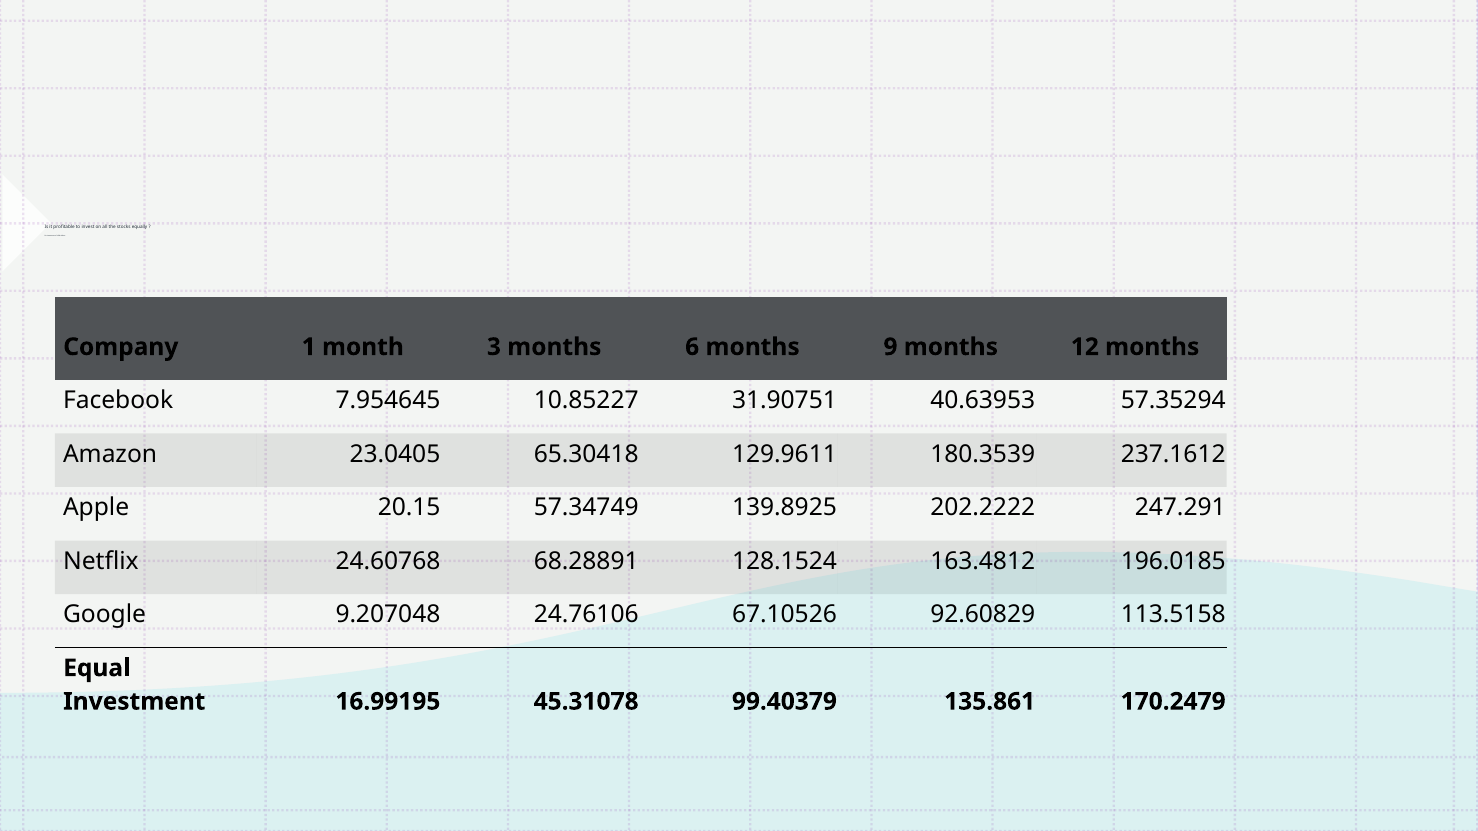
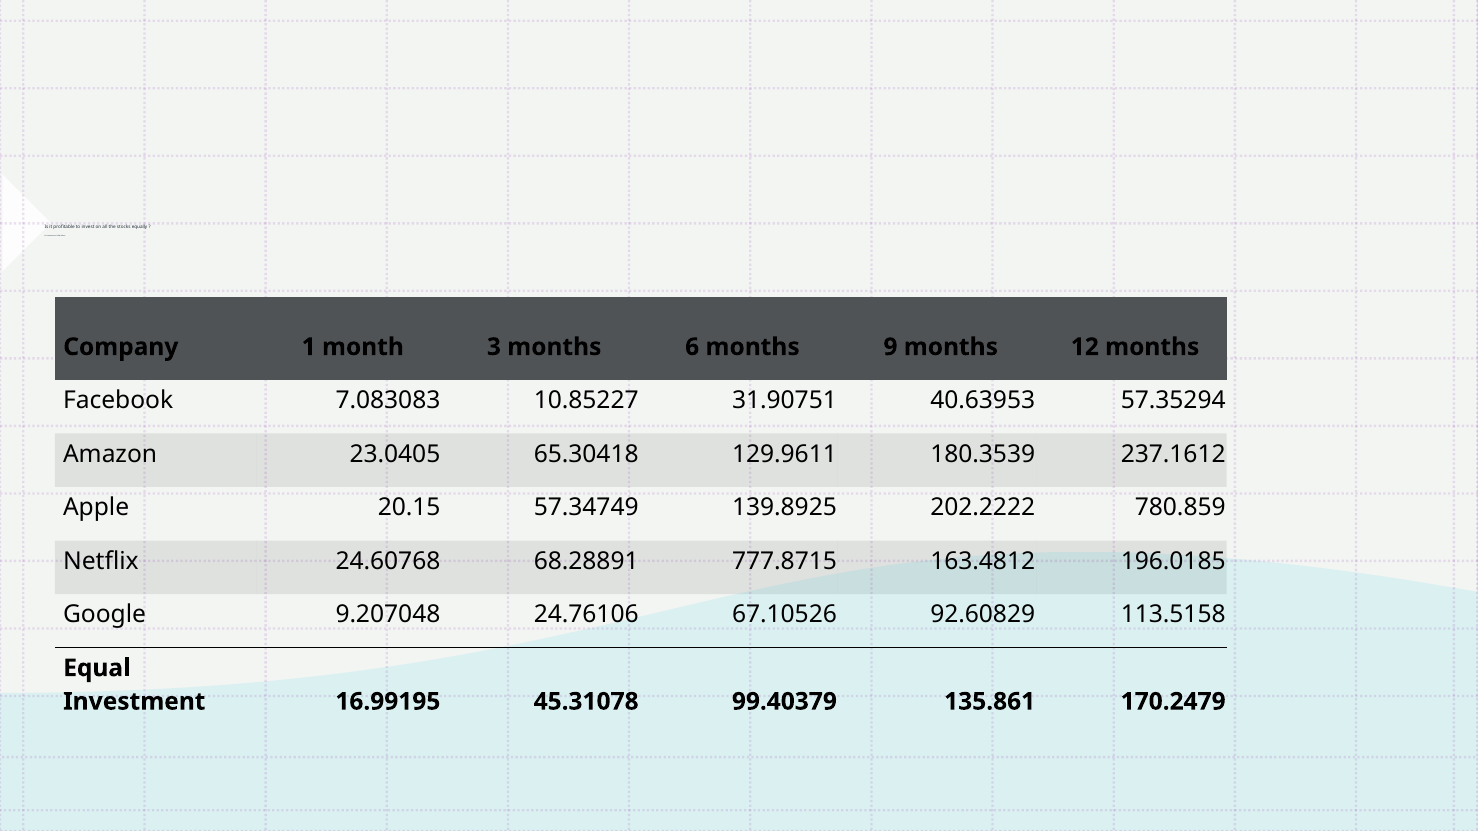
7.954645: 7.954645 -> 7.083083
247.291: 247.291 -> 780.859
128.1524: 128.1524 -> 777.8715
